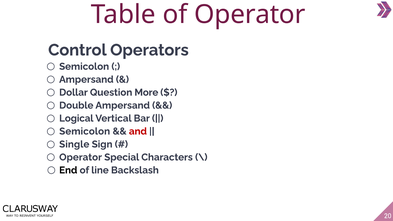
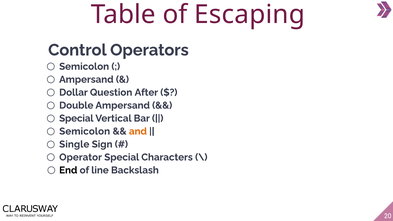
of Operator: Operator -> Escaping
More: More -> After
Logical at (76, 118): Logical -> Special
and colour: red -> orange
